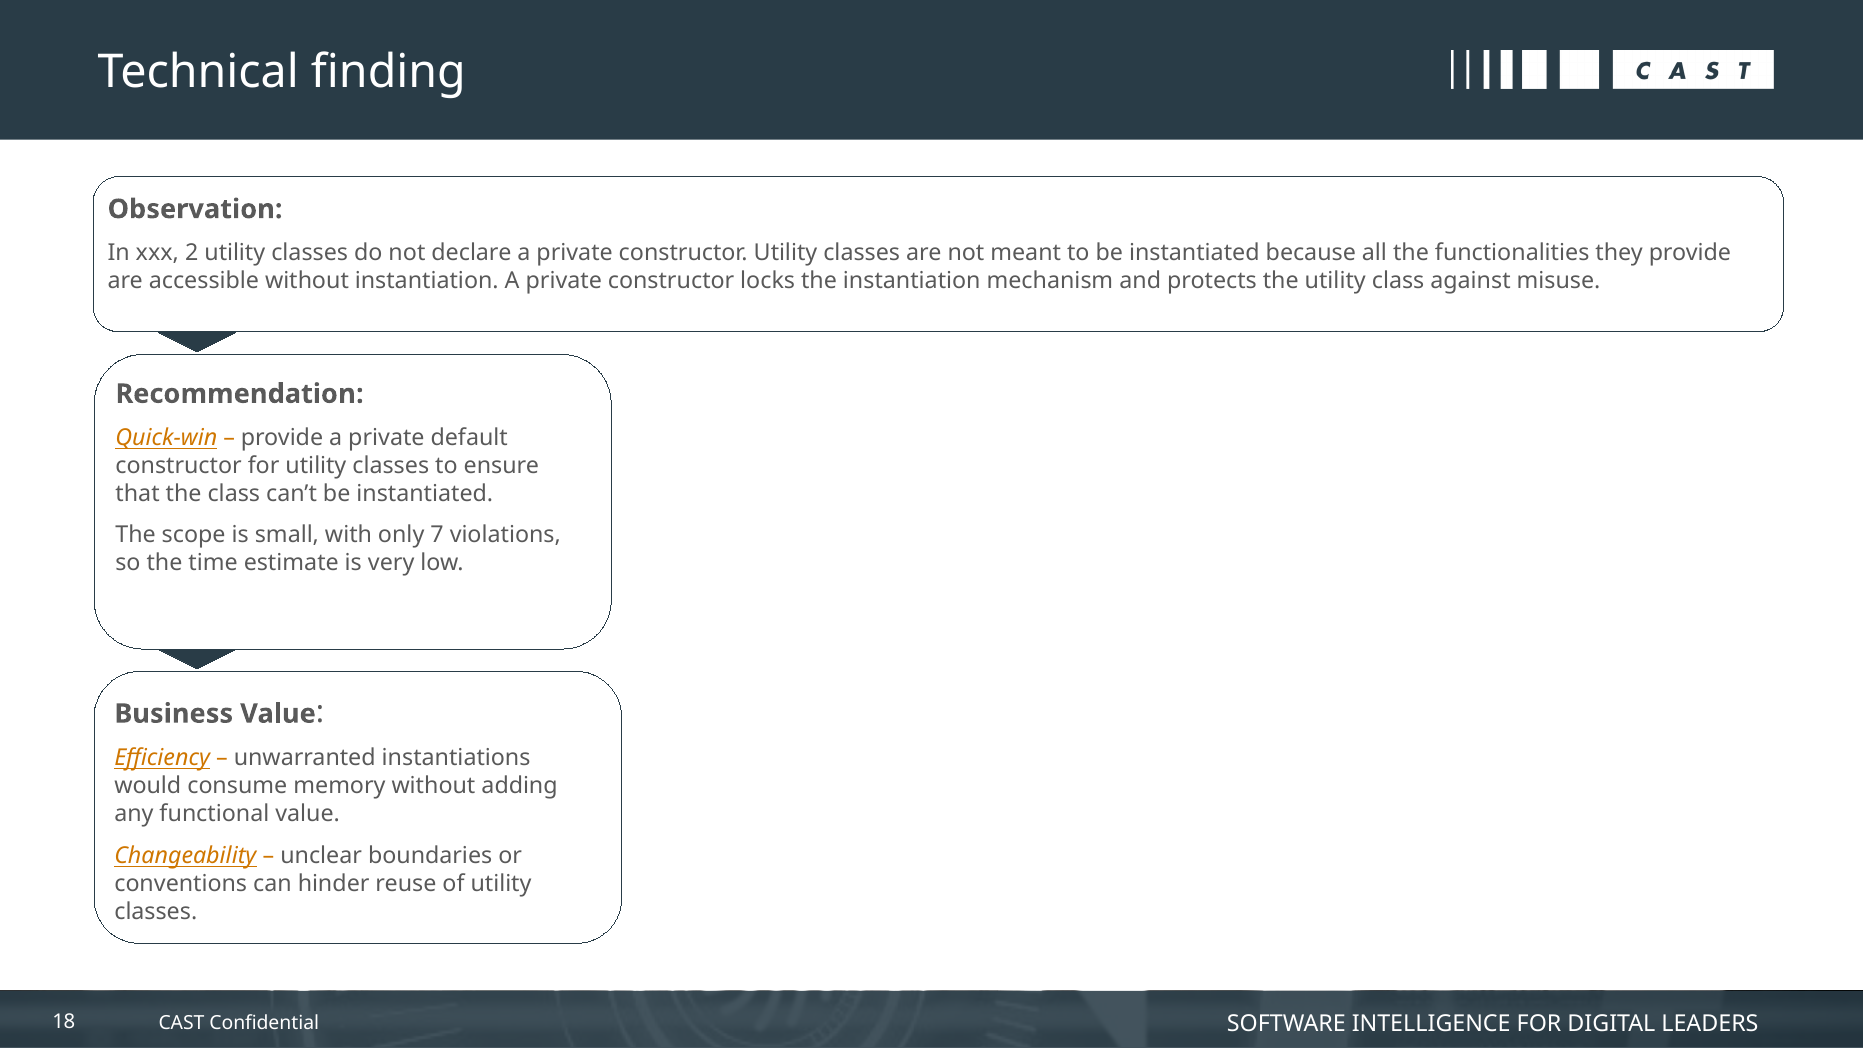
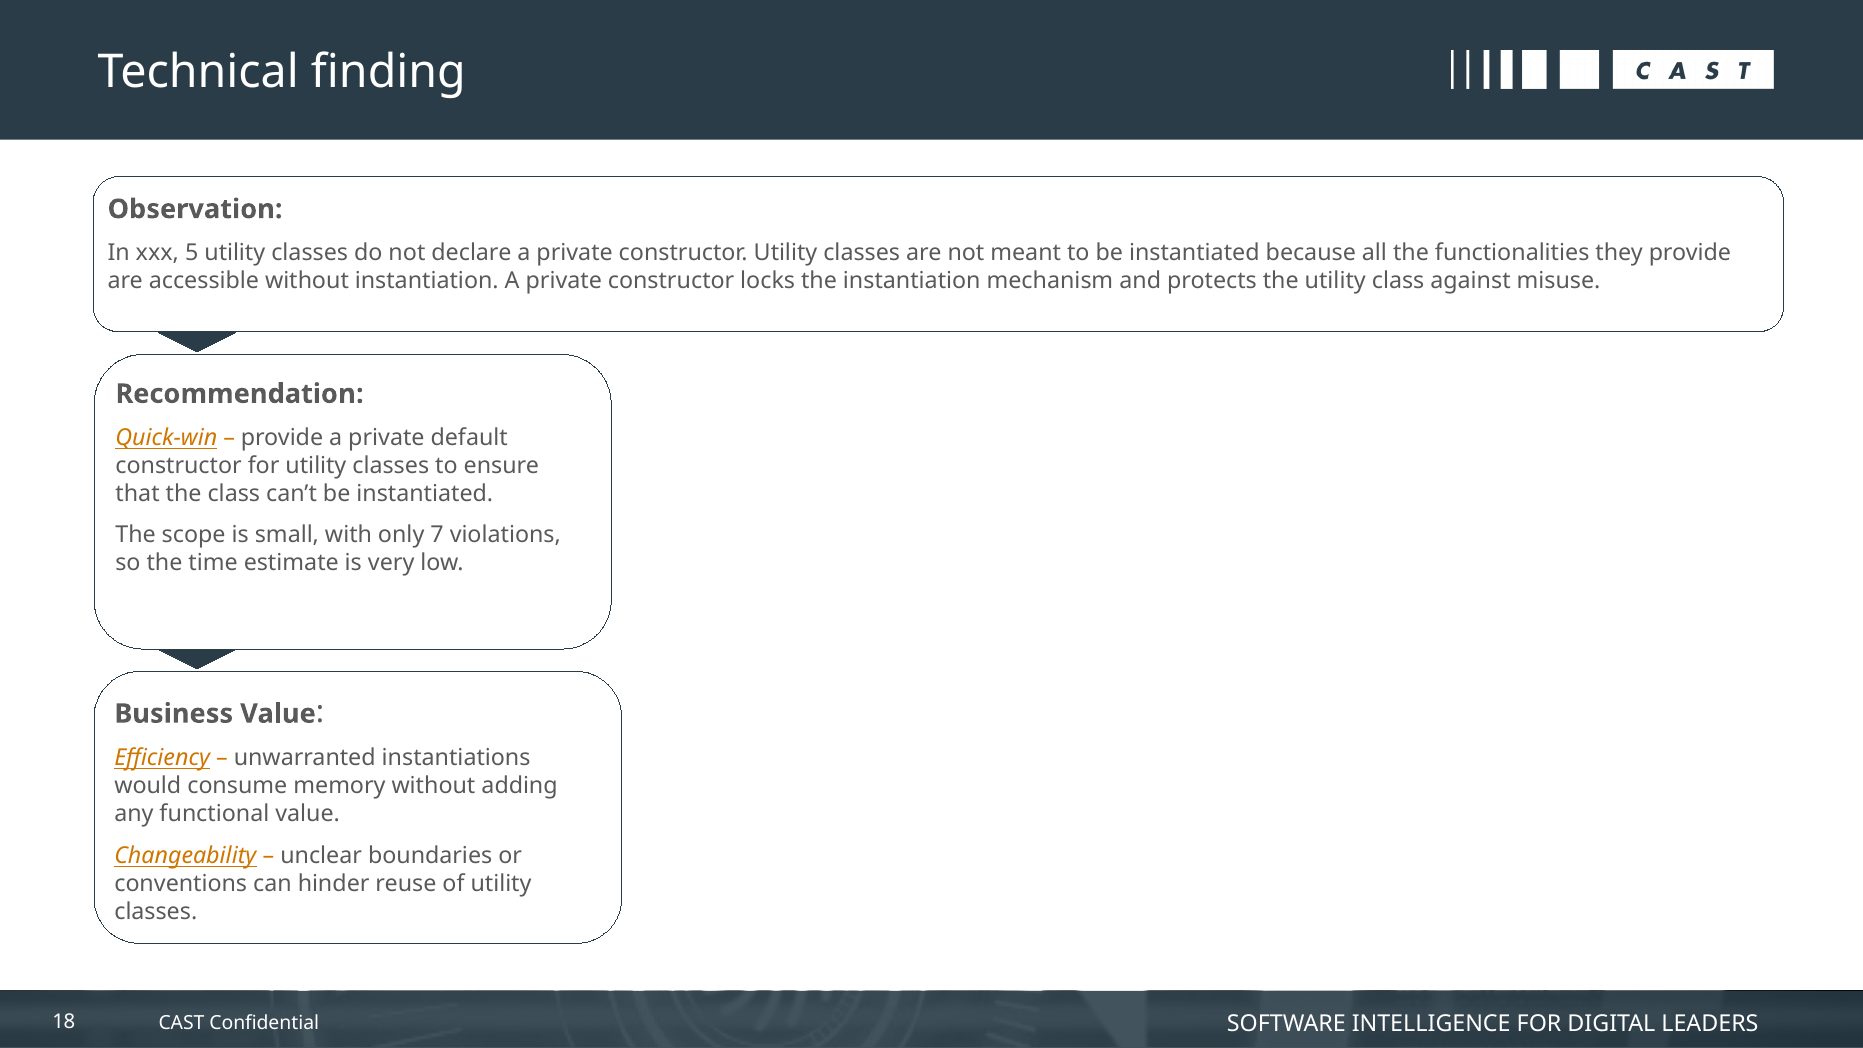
2: 2 -> 5
